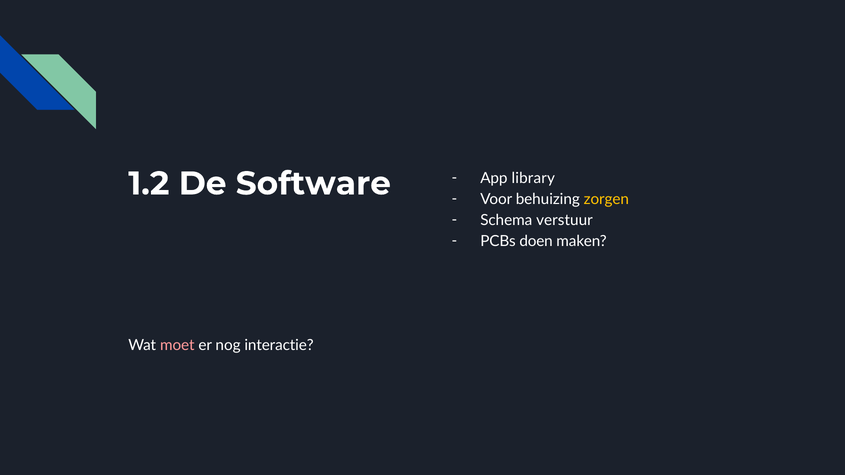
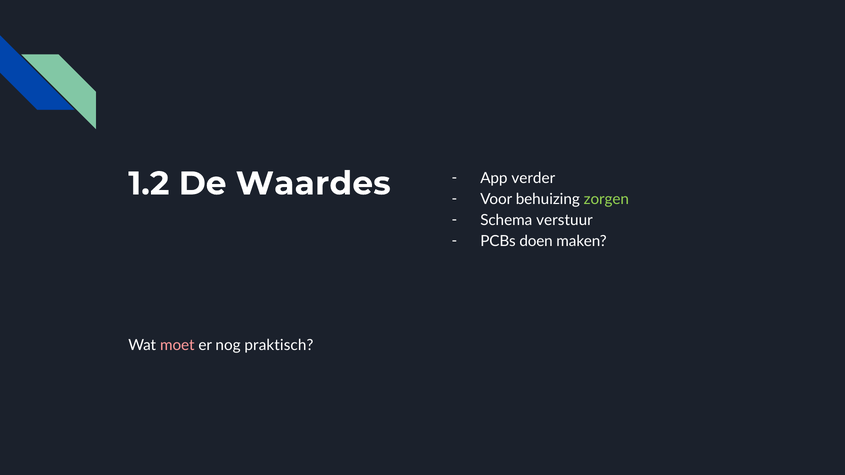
library: library -> verder
Software: Software -> Waardes
zorgen colour: yellow -> light green
interactie: interactie -> praktisch
